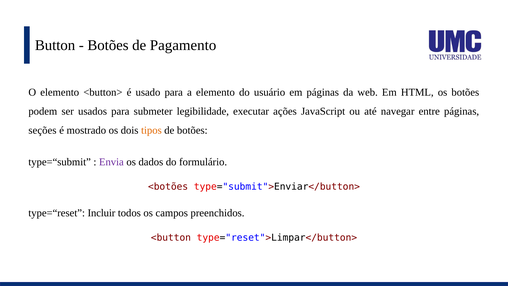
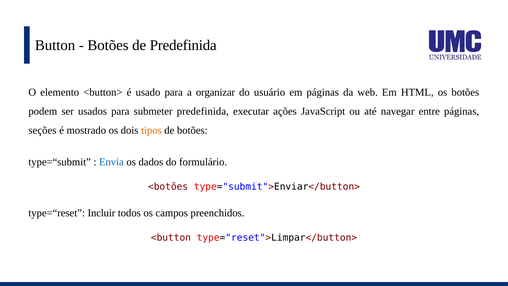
de Pagamento: Pagamento -> Predefinida
a elemento: elemento -> organizar
submeter legibilidade: legibilidade -> predefinida
Envia colour: purple -> blue
